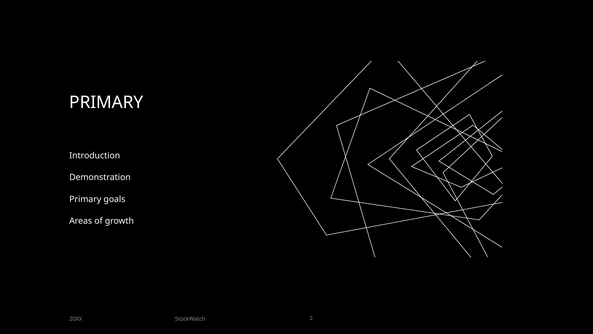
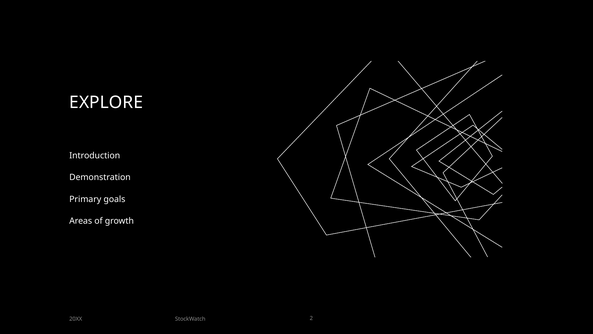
PRIMARY at (106, 102): PRIMARY -> EXPLORE
